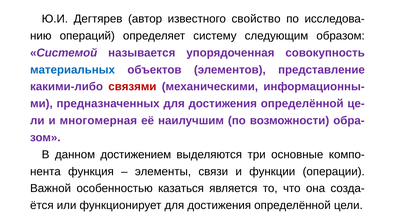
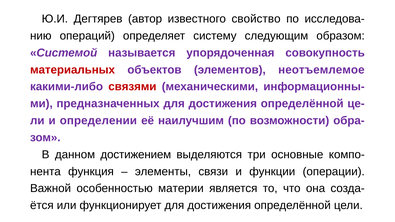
материальных colour: blue -> red
представление: представление -> неотъемлемое
многомерная: многомерная -> определении
казаться: казаться -> материи
